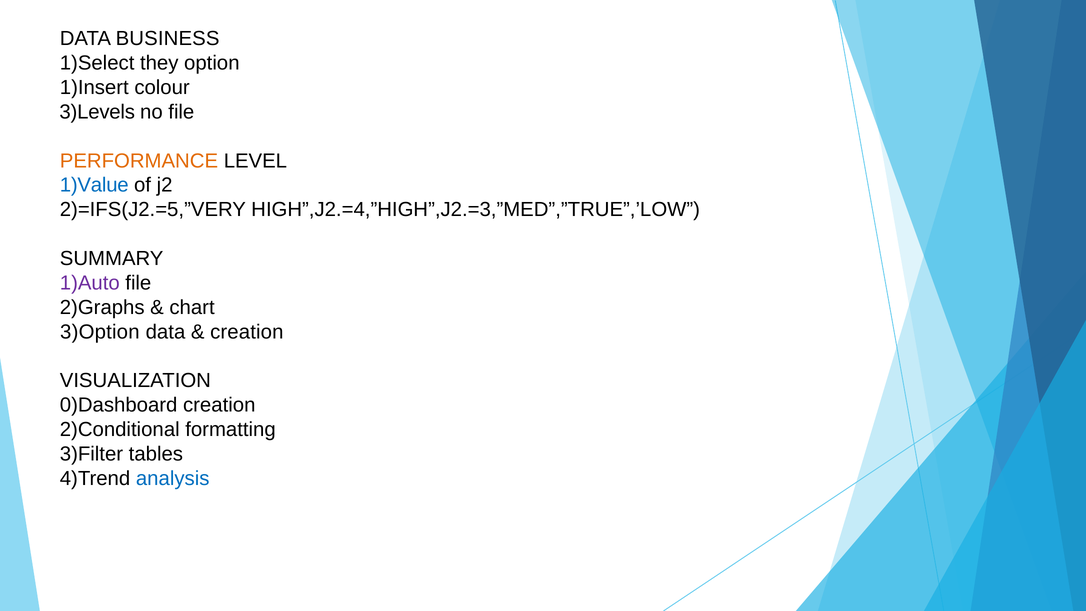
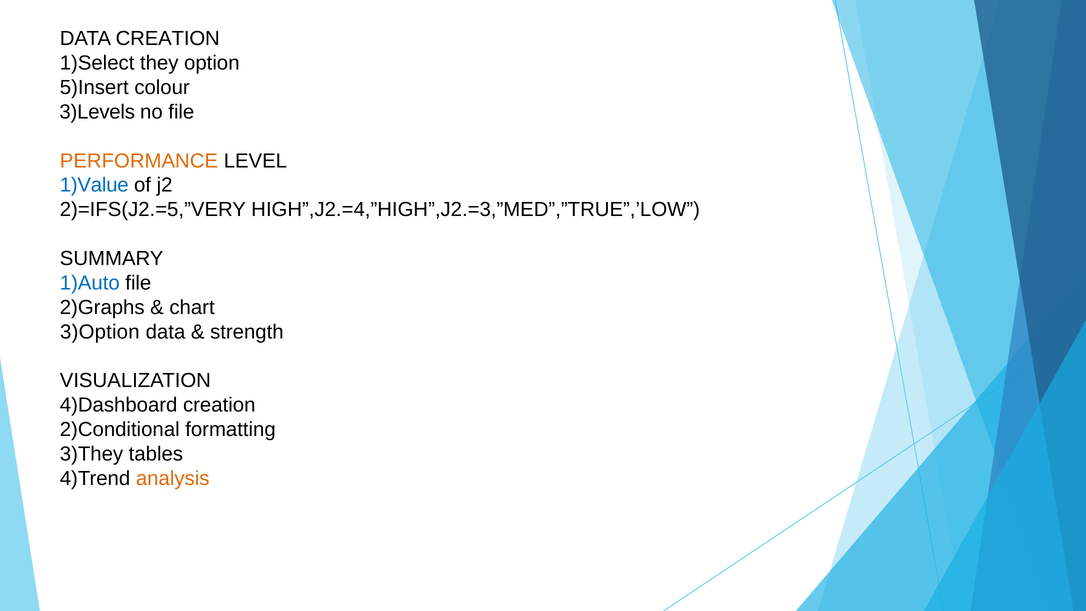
DATA BUSINESS: BUSINESS -> CREATION
1)Insert: 1)Insert -> 5)Insert
1)Auto colour: purple -> blue
creation at (247, 332): creation -> strength
0)Dashboard: 0)Dashboard -> 4)Dashboard
3)Filter: 3)Filter -> 3)They
analysis colour: blue -> orange
